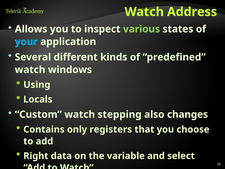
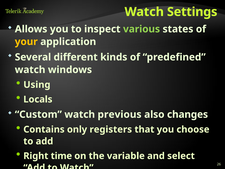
Address: Address -> Settings
your colour: light blue -> yellow
stepping: stepping -> previous
data: data -> time
